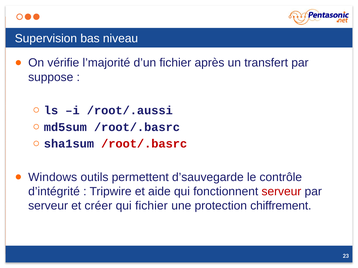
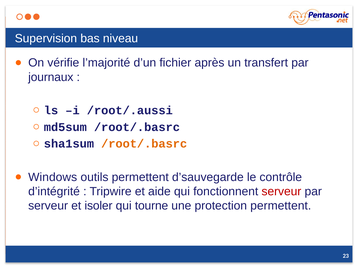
suppose: suppose -> journaux
/root/.basrc at (144, 144) colour: red -> orange
créer: créer -> isoler
qui fichier: fichier -> tourne
protection chiffrement: chiffrement -> permettent
